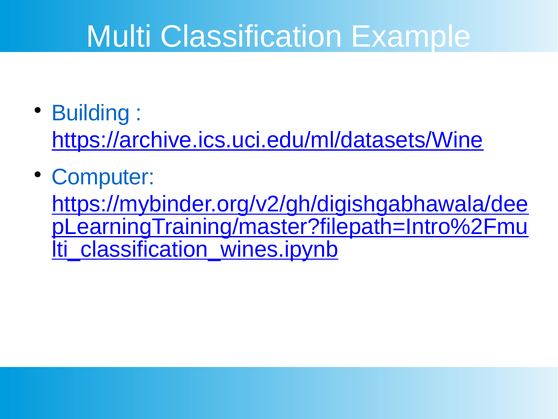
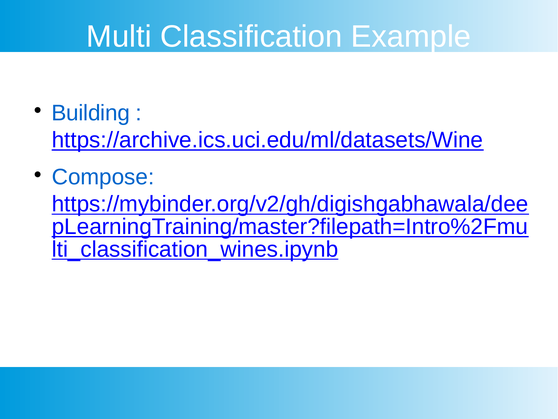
Computer: Computer -> Compose
